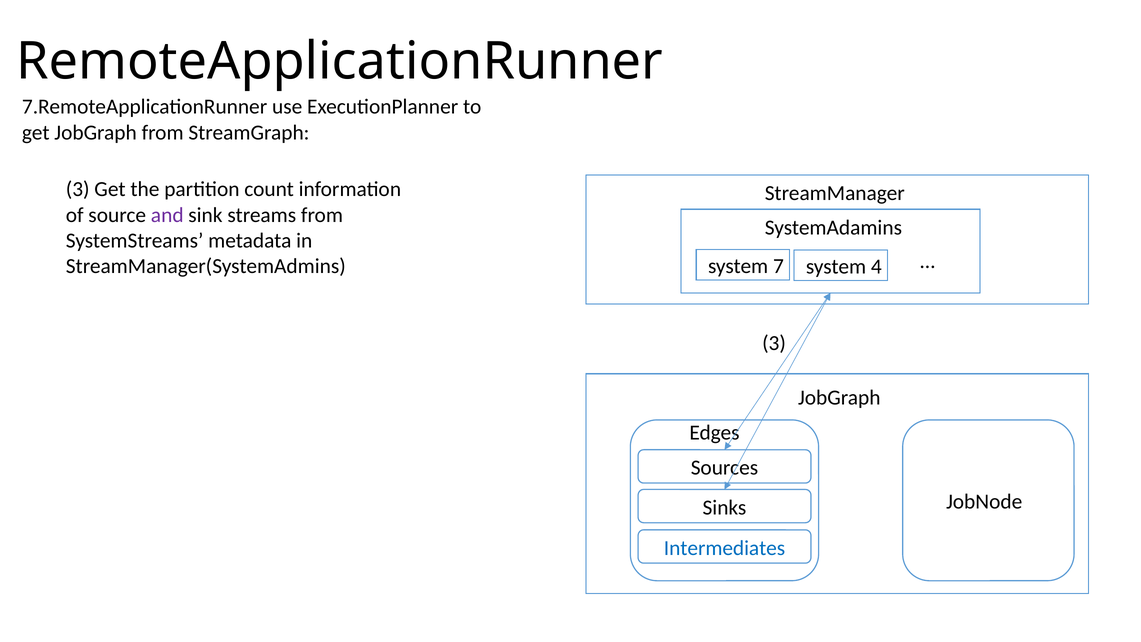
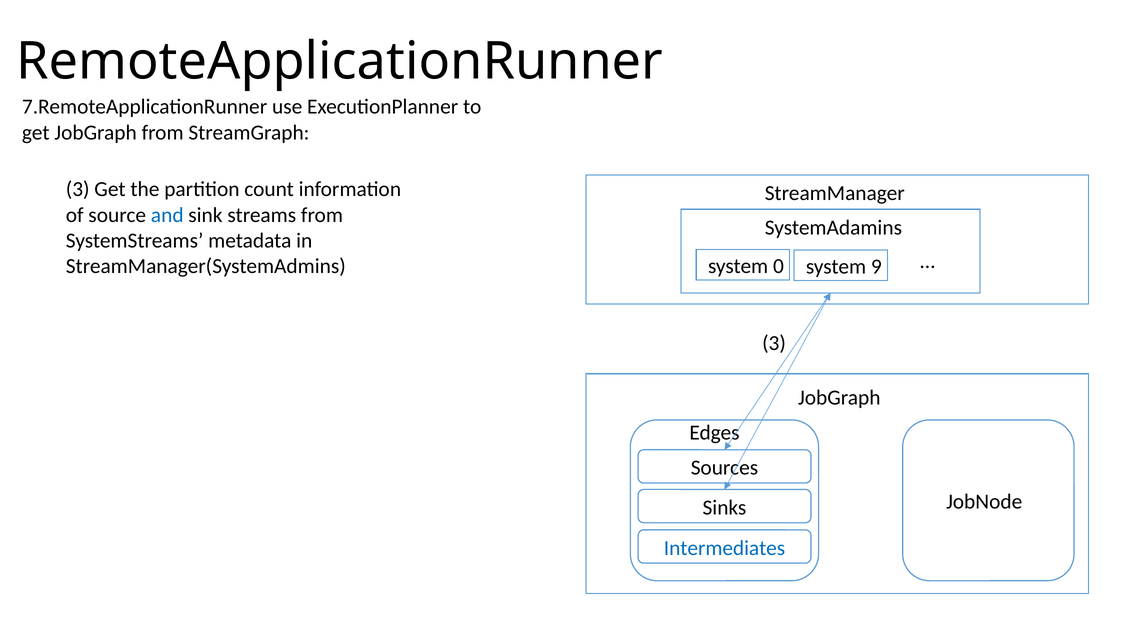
and colour: purple -> blue
7: 7 -> 0
4: 4 -> 9
